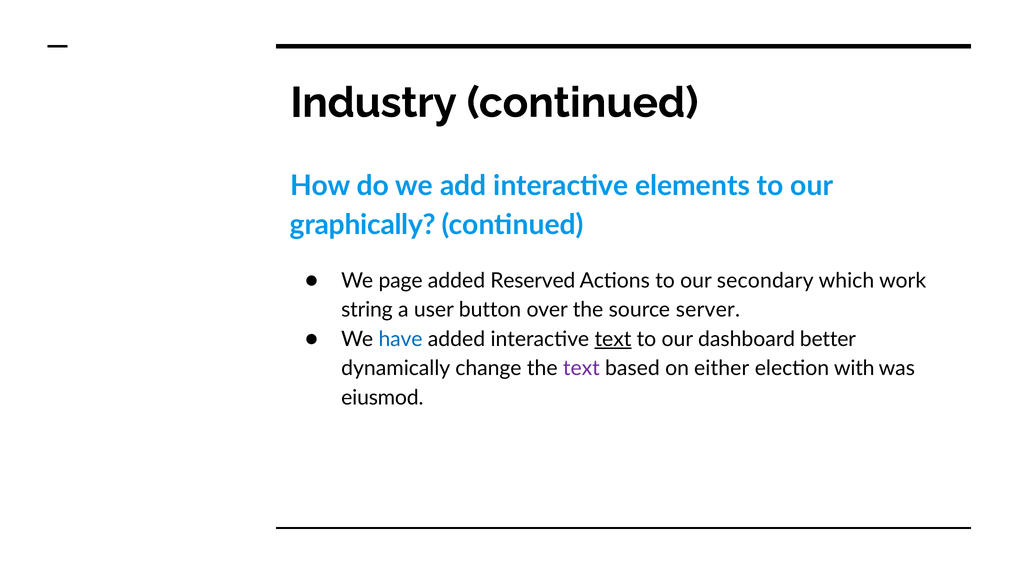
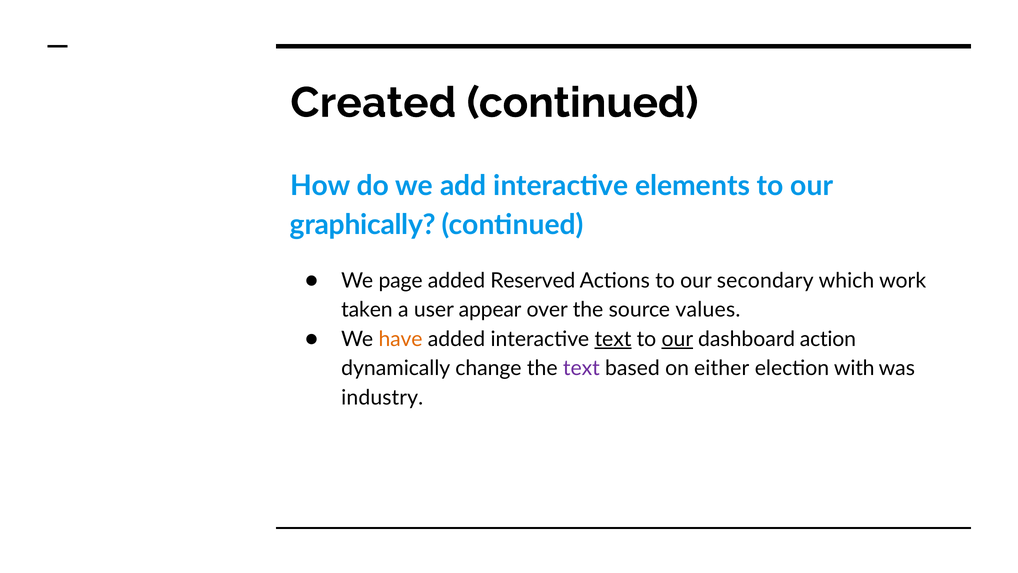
Industry: Industry -> Created
string: string -> taken
button: button -> appear
server: server -> values
have colour: blue -> orange
our at (677, 339) underline: none -> present
better: better -> action
eiusmod: eiusmod -> industry
